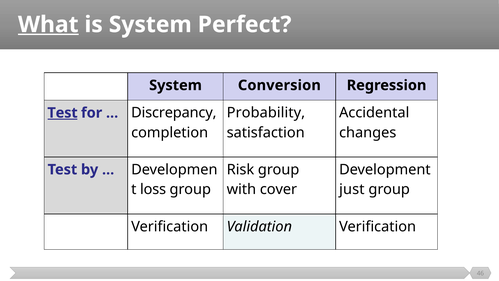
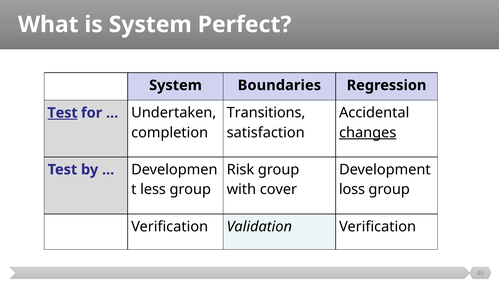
What underline: present -> none
Conversion: Conversion -> Boundaries
Probability: Probability -> Transitions
Discrepancy: Discrepancy -> Undertaken
changes underline: none -> present
loss: loss -> less
just: just -> loss
